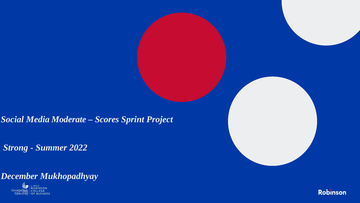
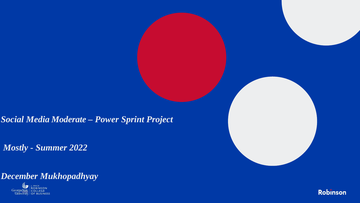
Scores: Scores -> Power
Strong: Strong -> Mostly
